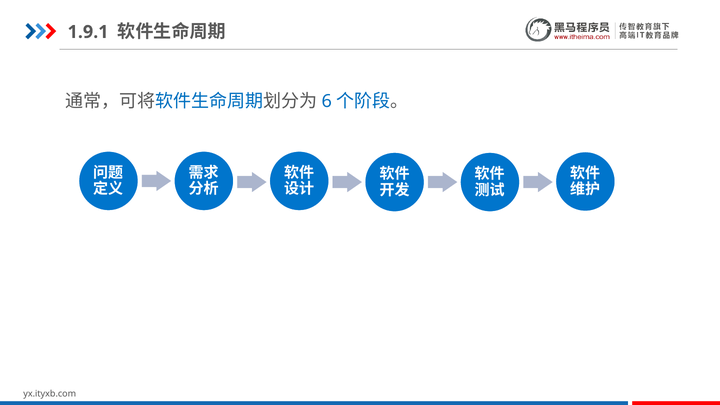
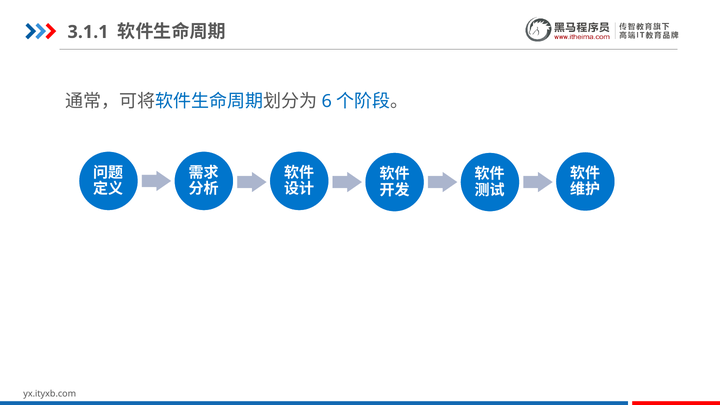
1.9.1: 1.9.1 -> 3.1.1
